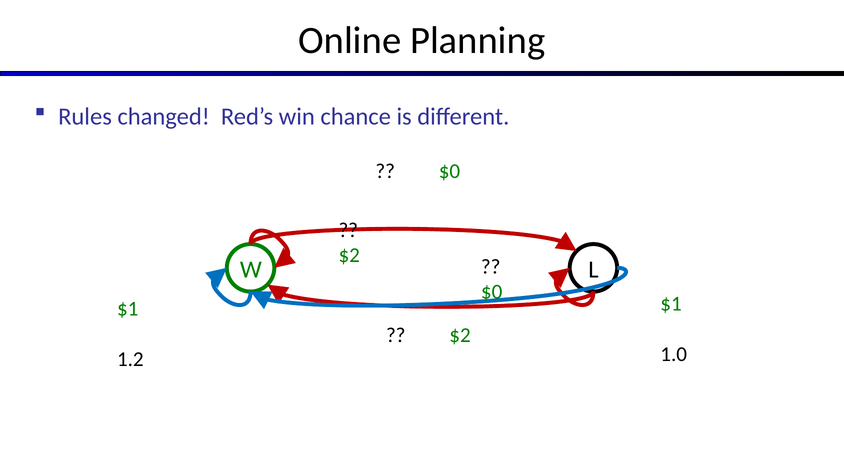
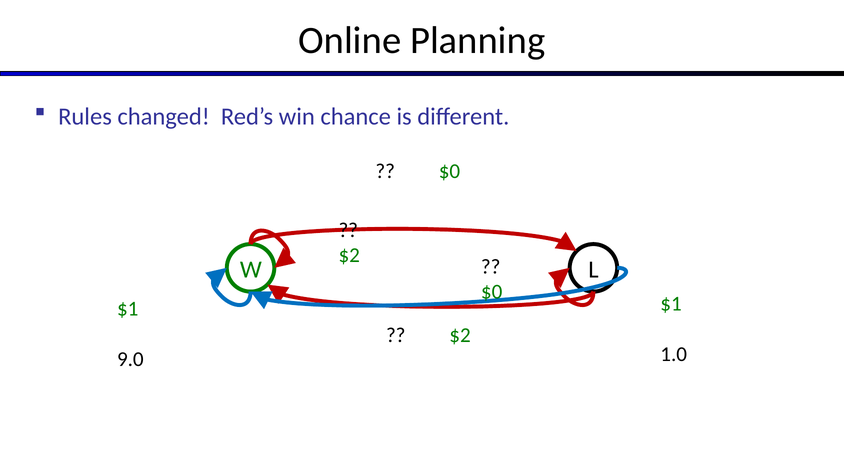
1.2: 1.2 -> 9.0
